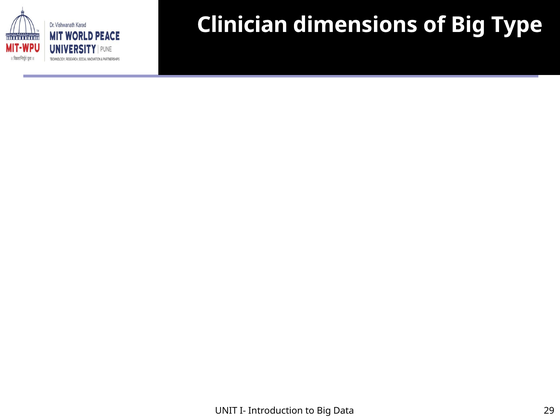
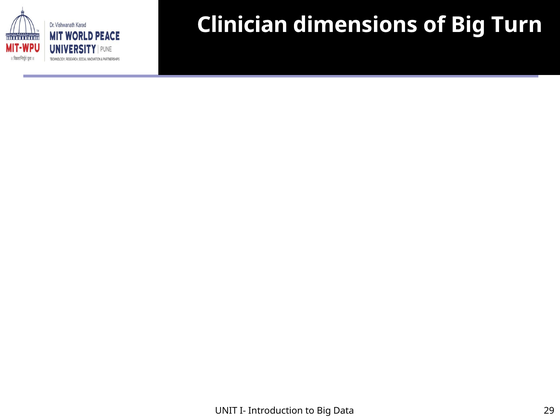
Type: Type -> Turn
